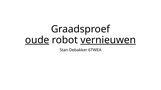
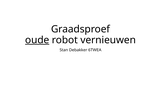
vernieuwen underline: present -> none
